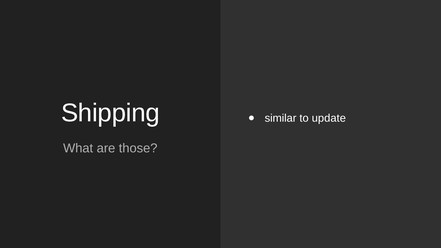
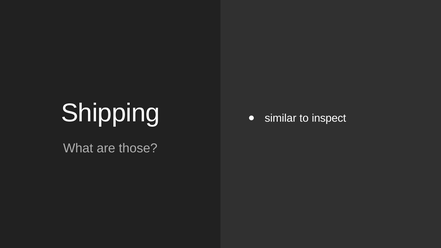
update: update -> inspect
